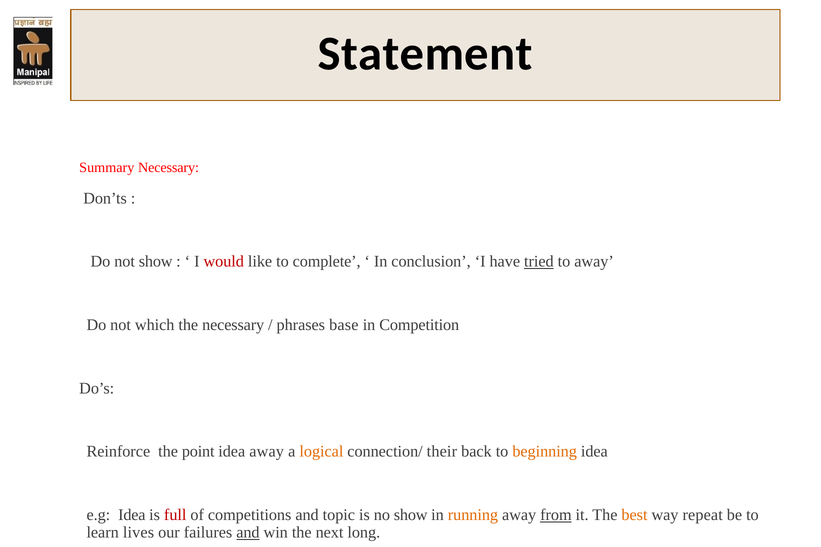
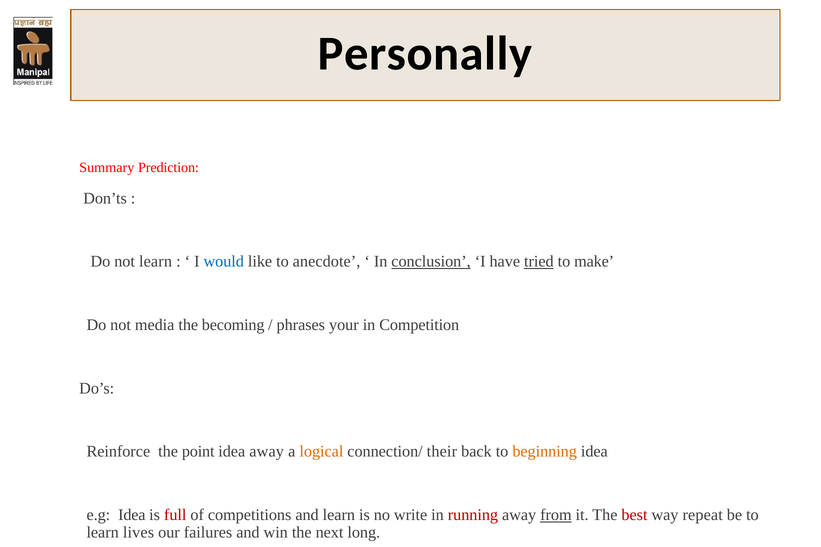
Statement: Statement -> Personally
Summary Necessary: Necessary -> Prediction
not show: show -> learn
would colour: red -> blue
complete: complete -> anecdote
conclusion underline: none -> present
to away: away -> make
which: which -> media
the necessary: necessary -> becoming
base: base -> your
and topic: topic -> learn
no show: show -> write
running colour: orange -> red
best colour: orange -> red
and at (248, 533) underline: present -> none
